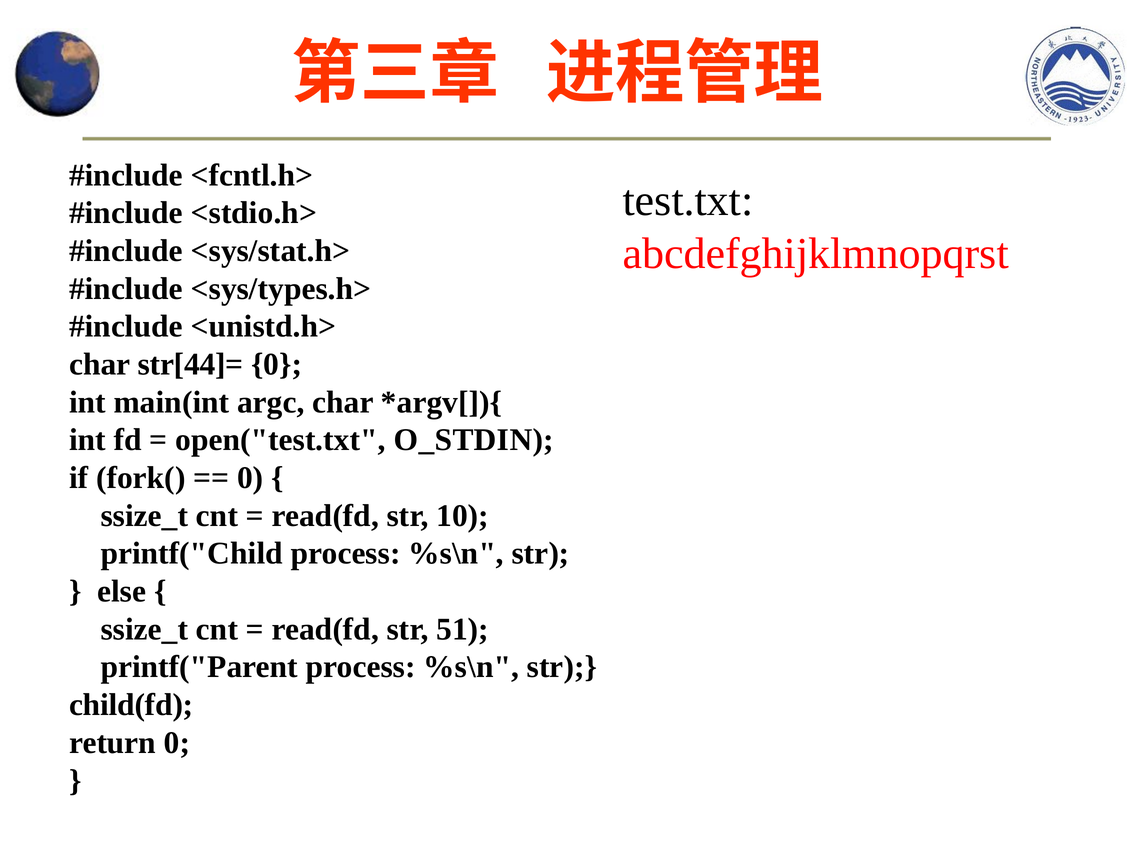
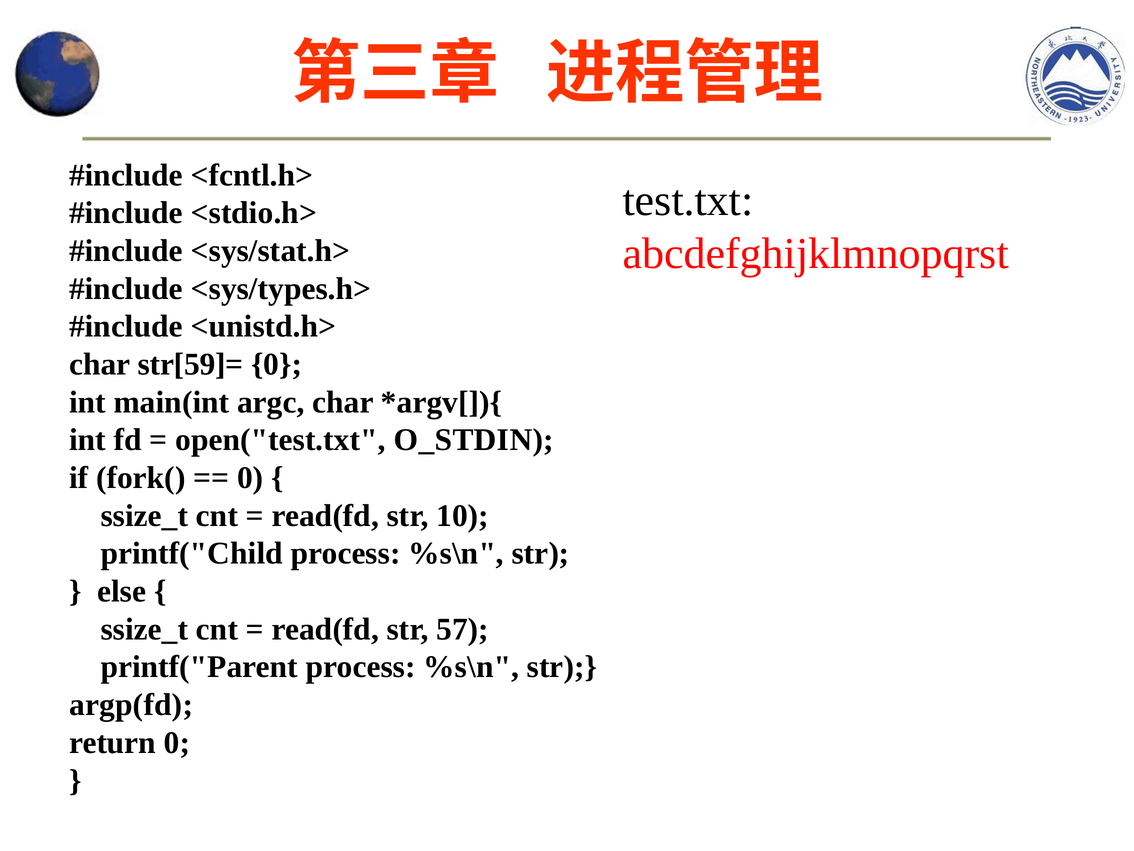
str[44]=: str[44]= -> str[59]=
51: 51 -> 57
child(fd: child(fd -> argp(fd
